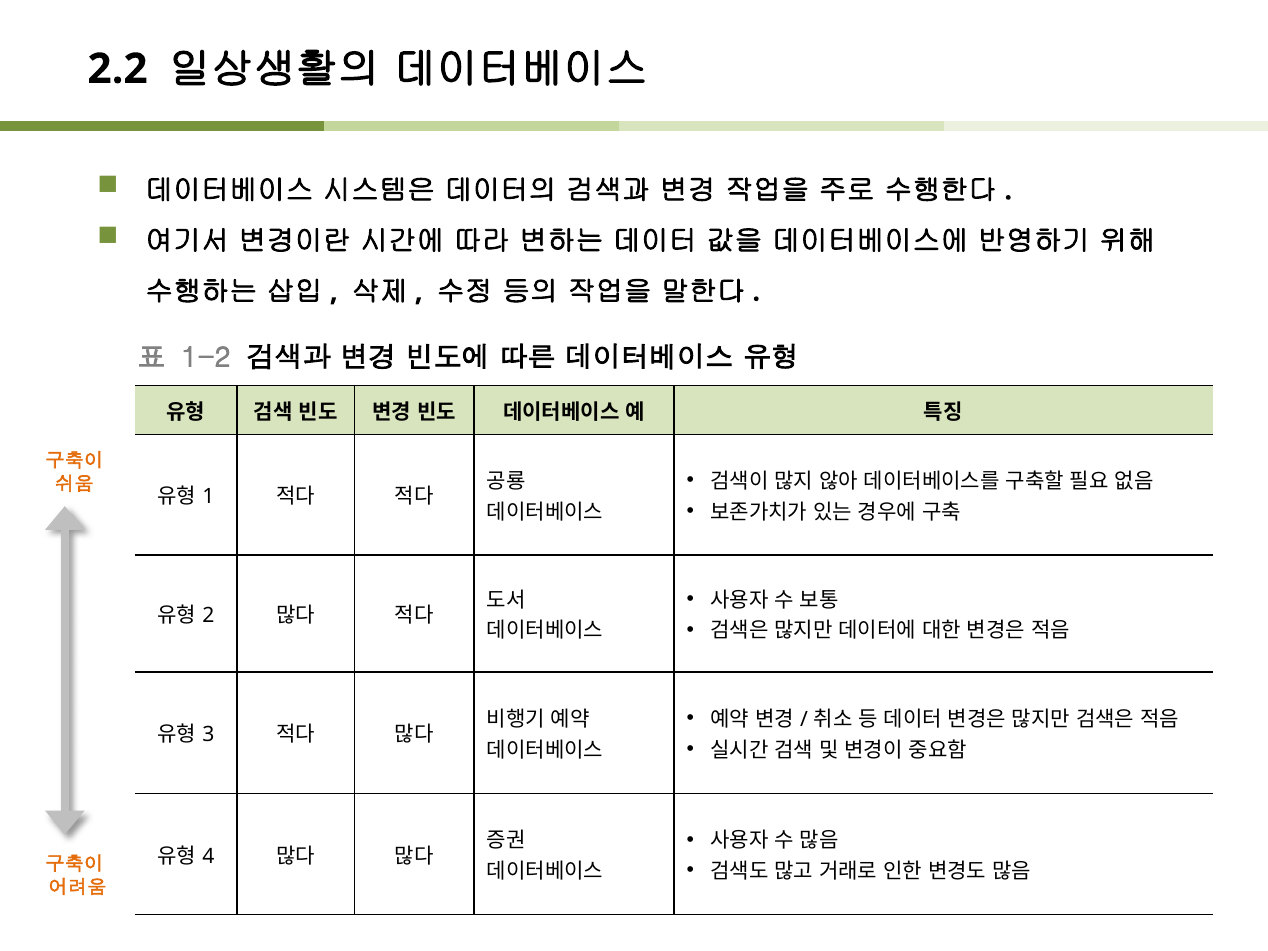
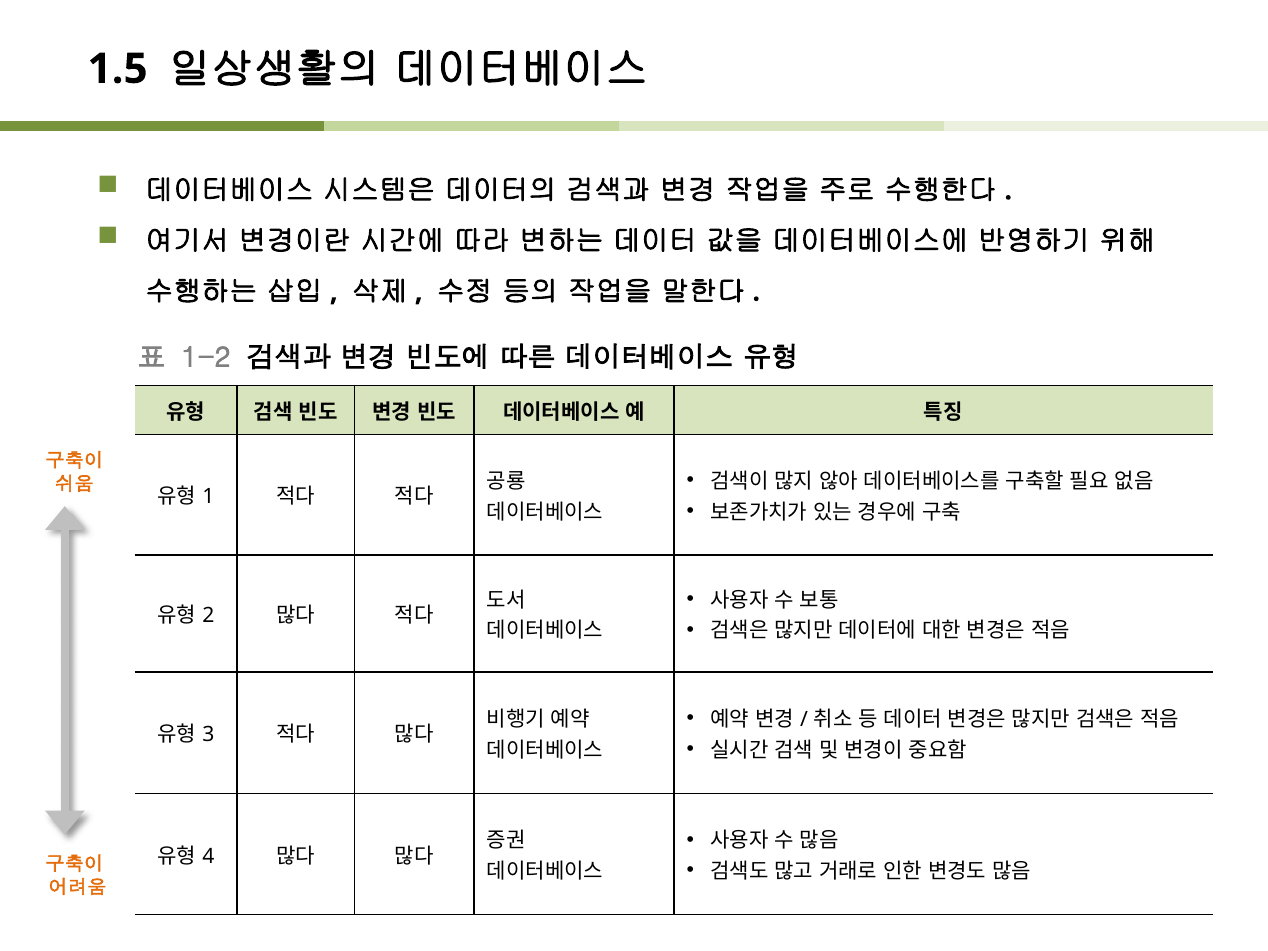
2.2: 2.2 -> 1.5
